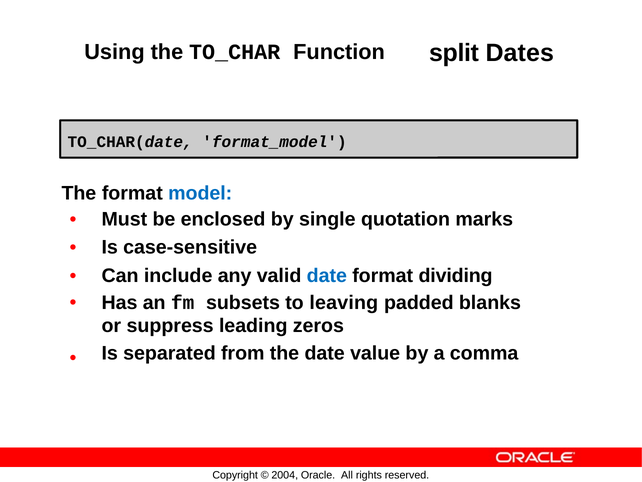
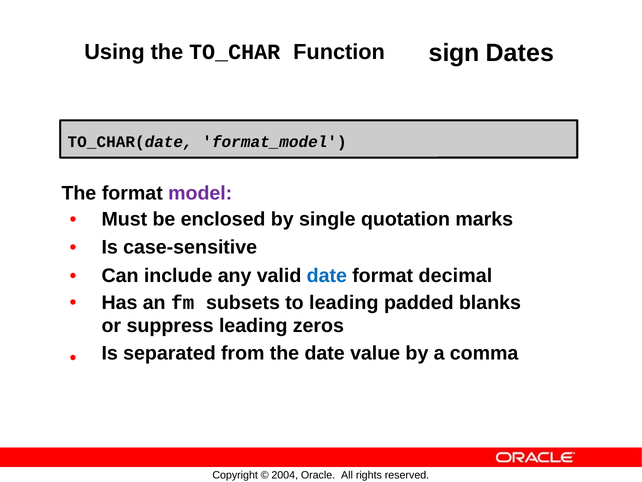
split: split -> sign
model colour: blue -> purple
dividing: dividing -> decimal
to leaving: leaving -> leading
